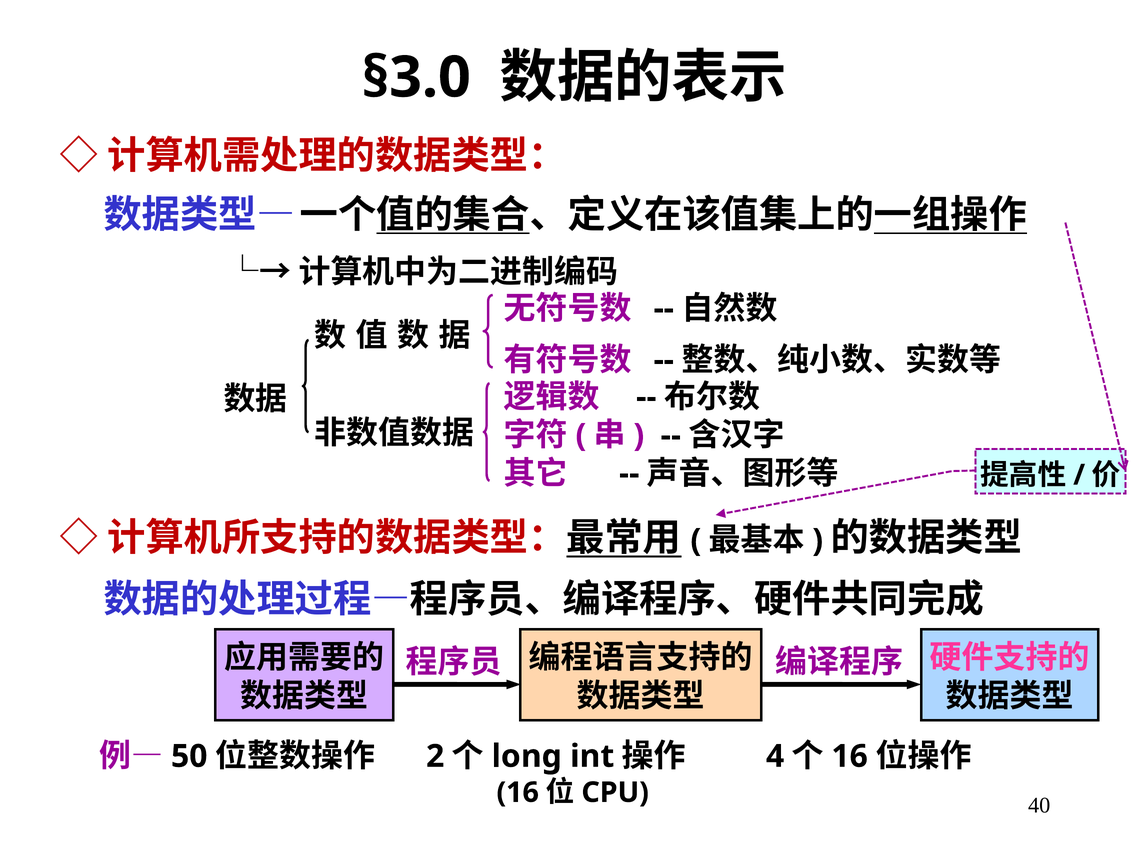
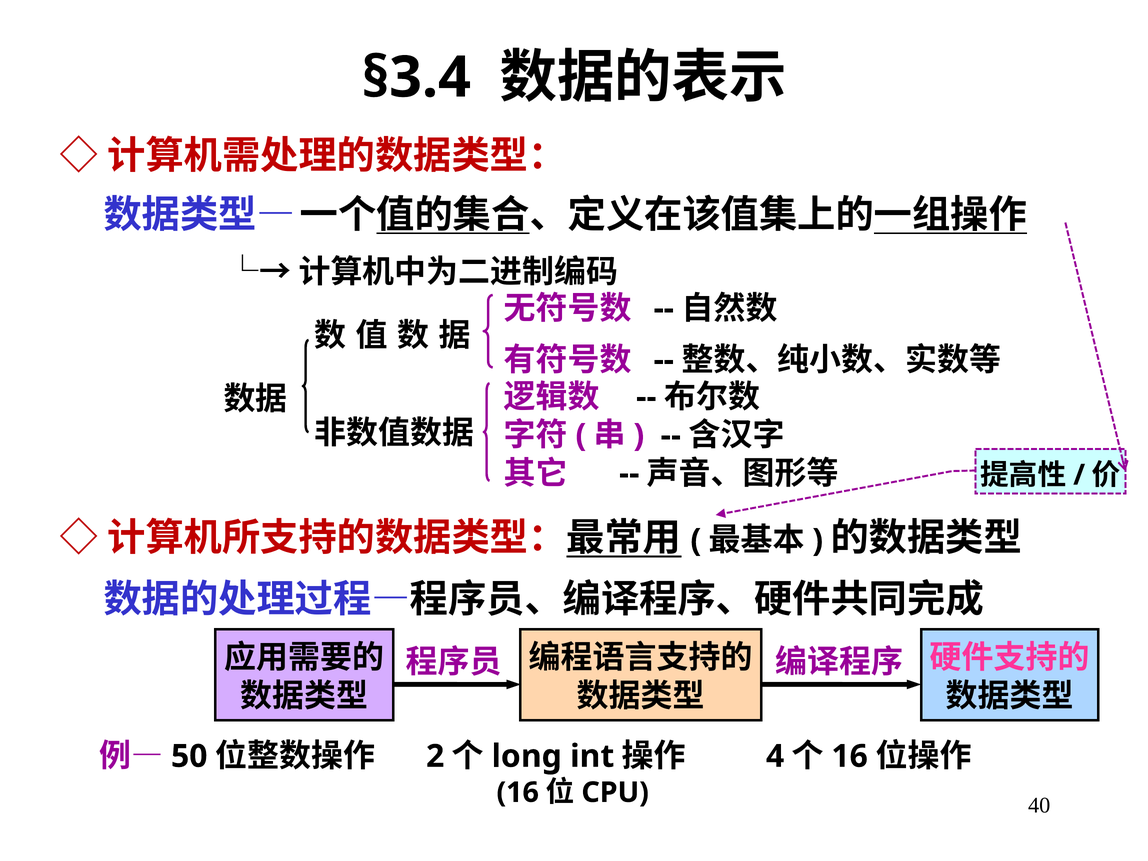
§3.0: §3.0 -> §3.4
